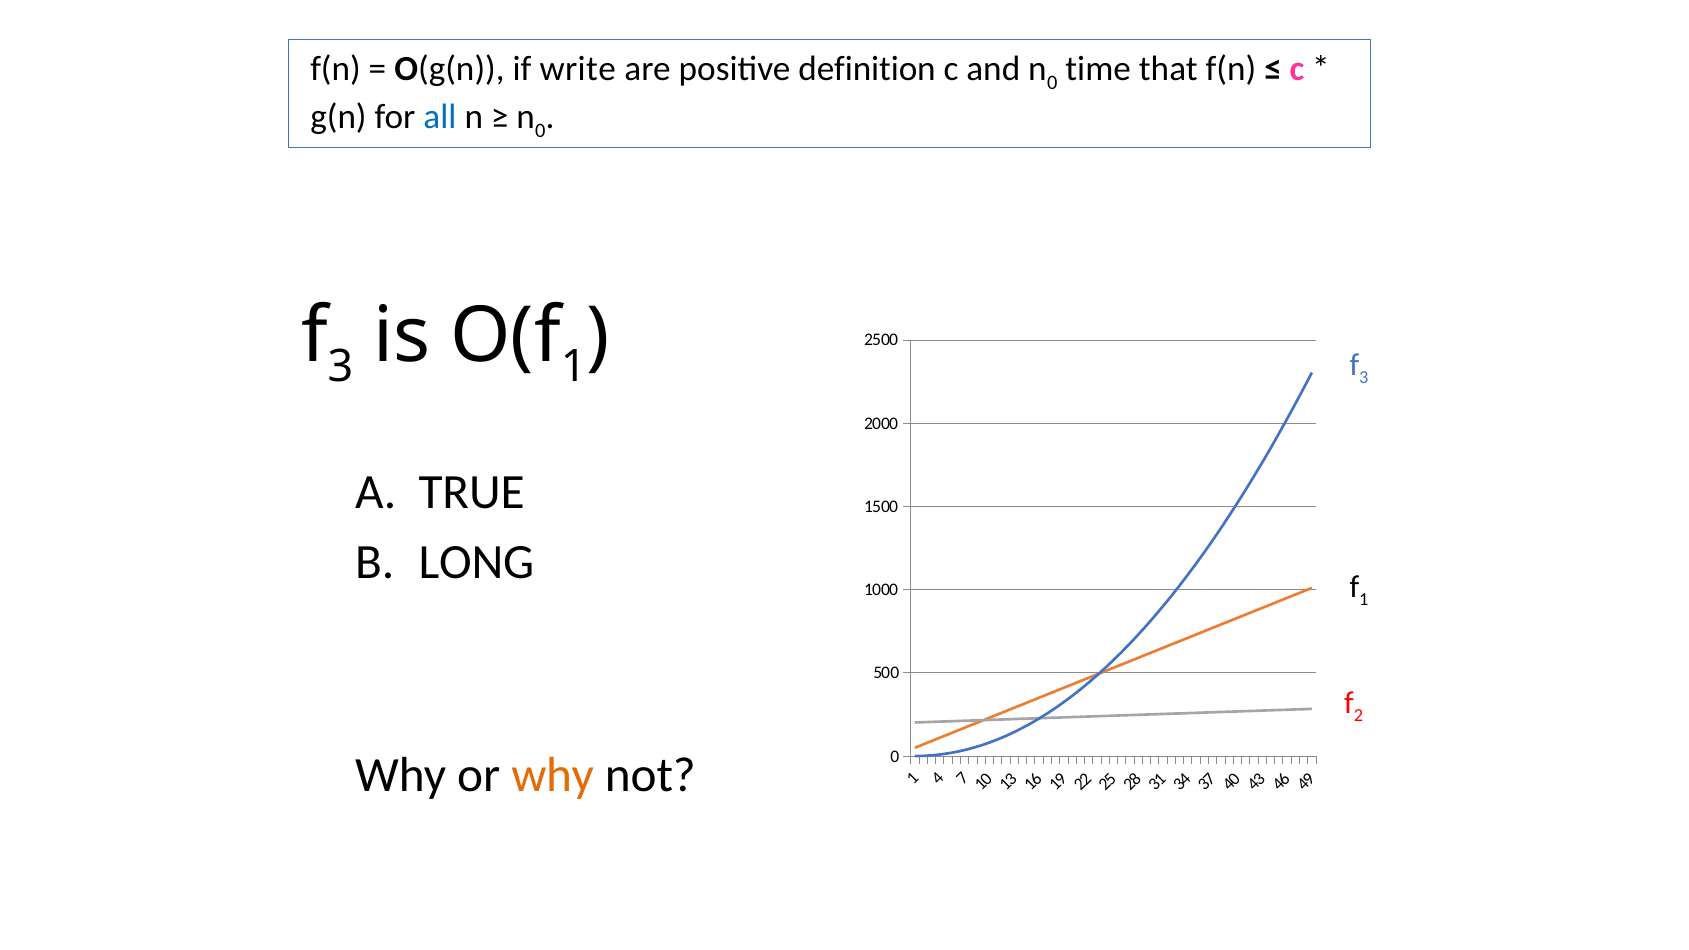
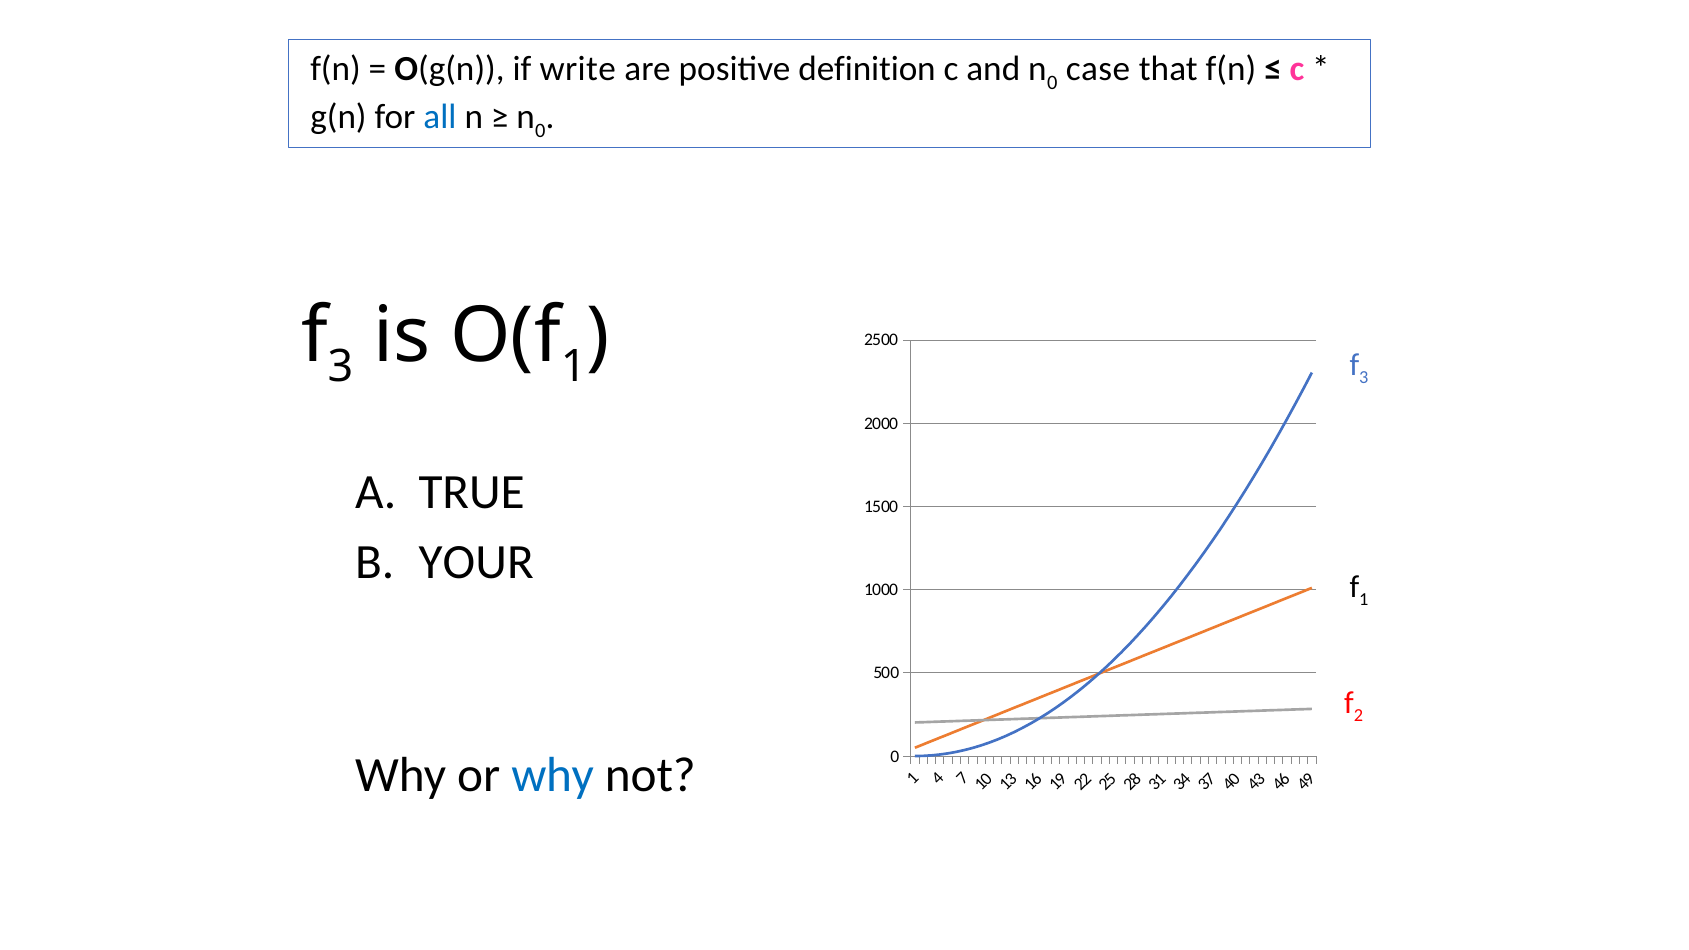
time: time -> case
LONG: LONG -> YOUR
why at (553, 775) colour: orange -> blue
